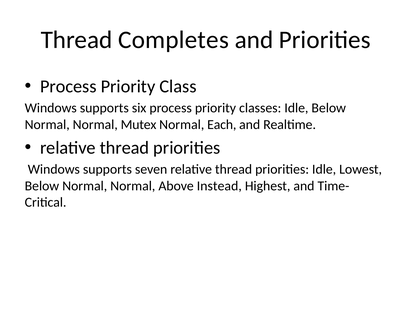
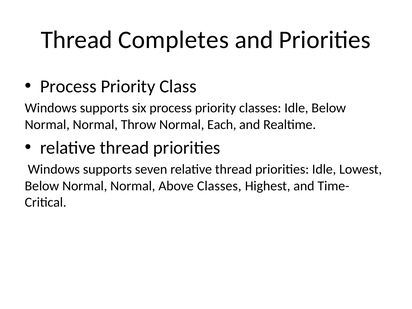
Mutex: Mutex -> Throw
Above Instead: Instead -> Classes
